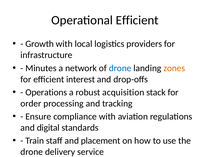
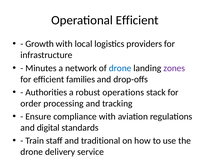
zones colour: orange -> purple
interest: interest -> families
Operations: Operations -> Authorities
acquisition: acquisition -> operations
placement: placement -> traditional
